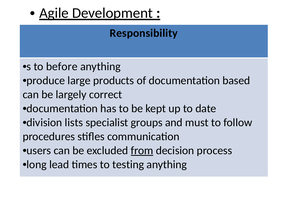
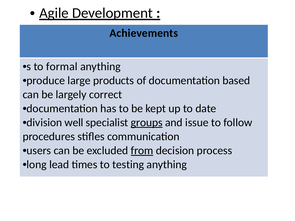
Responsibility: Responsibility -> Achievements
before: before -> formal
lists: lists -> well
groups underline: none -> present
must: must -> issue
